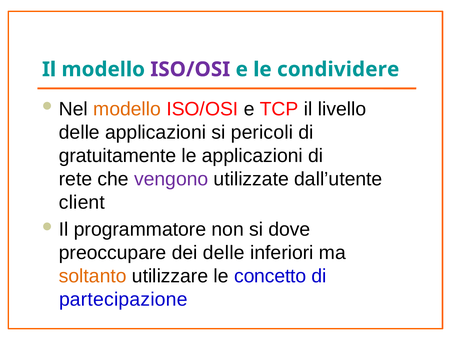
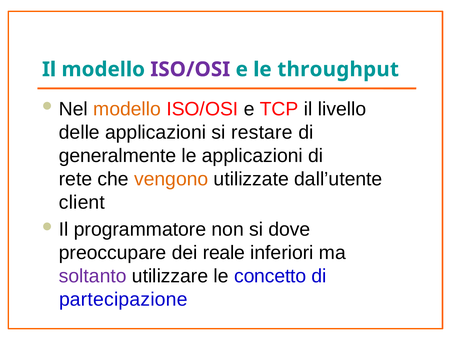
condividere: condividere -> throughput
pericoli: pericoli -> restare
gratuitamente: gratuitamente -> generalmente
vengono colour: purple -> orange
dei delle: delle -> reale
soltanto colour: orange -> purple
